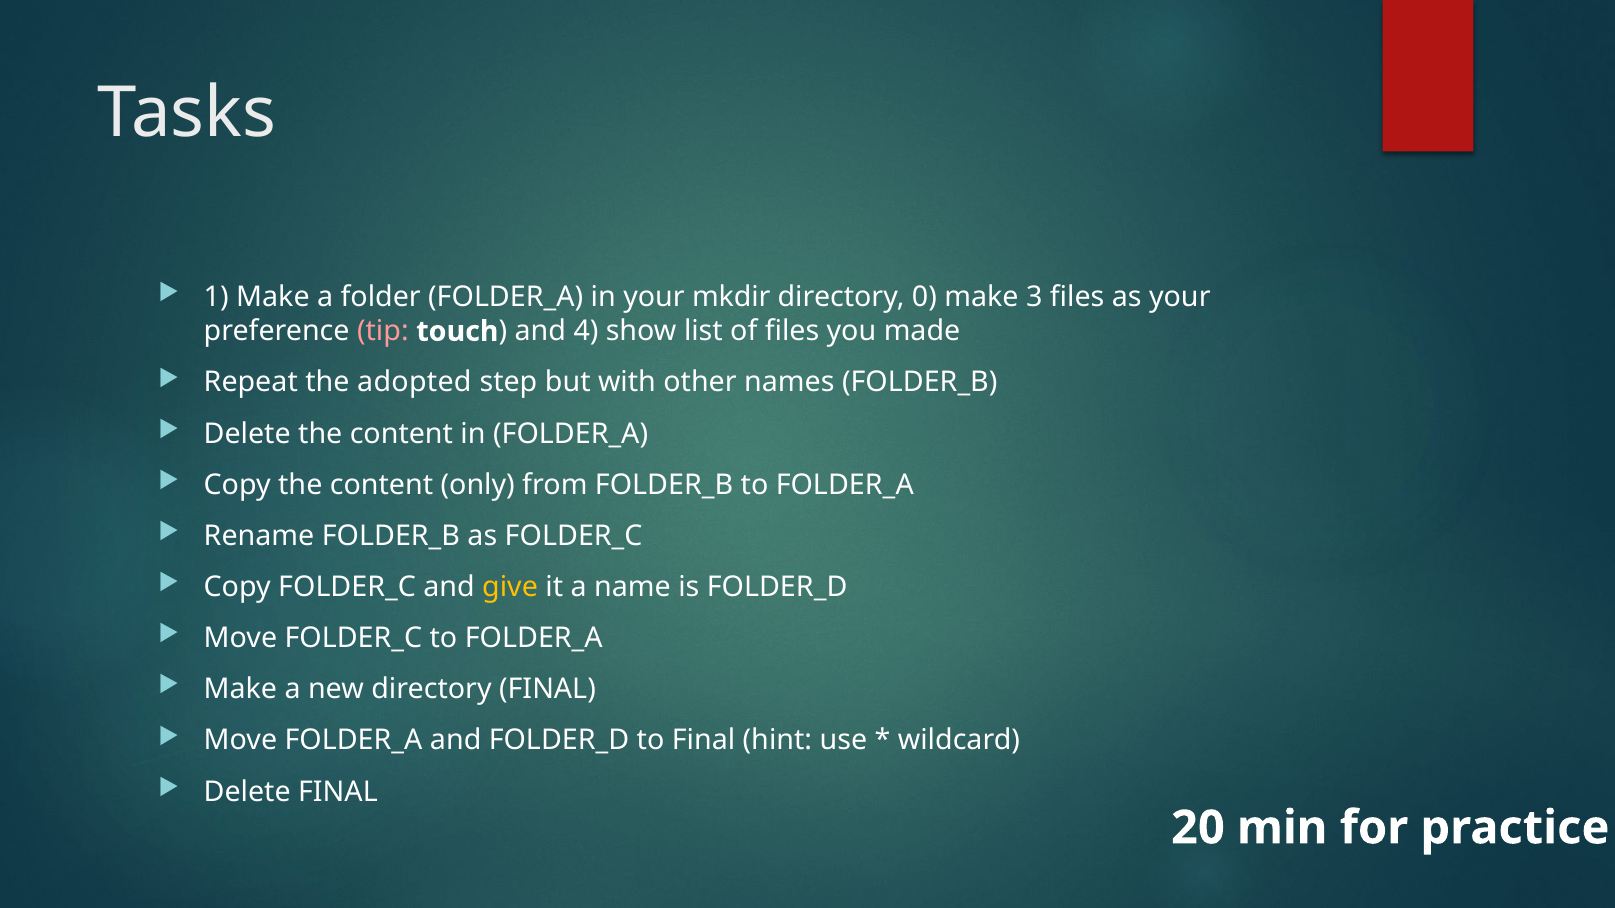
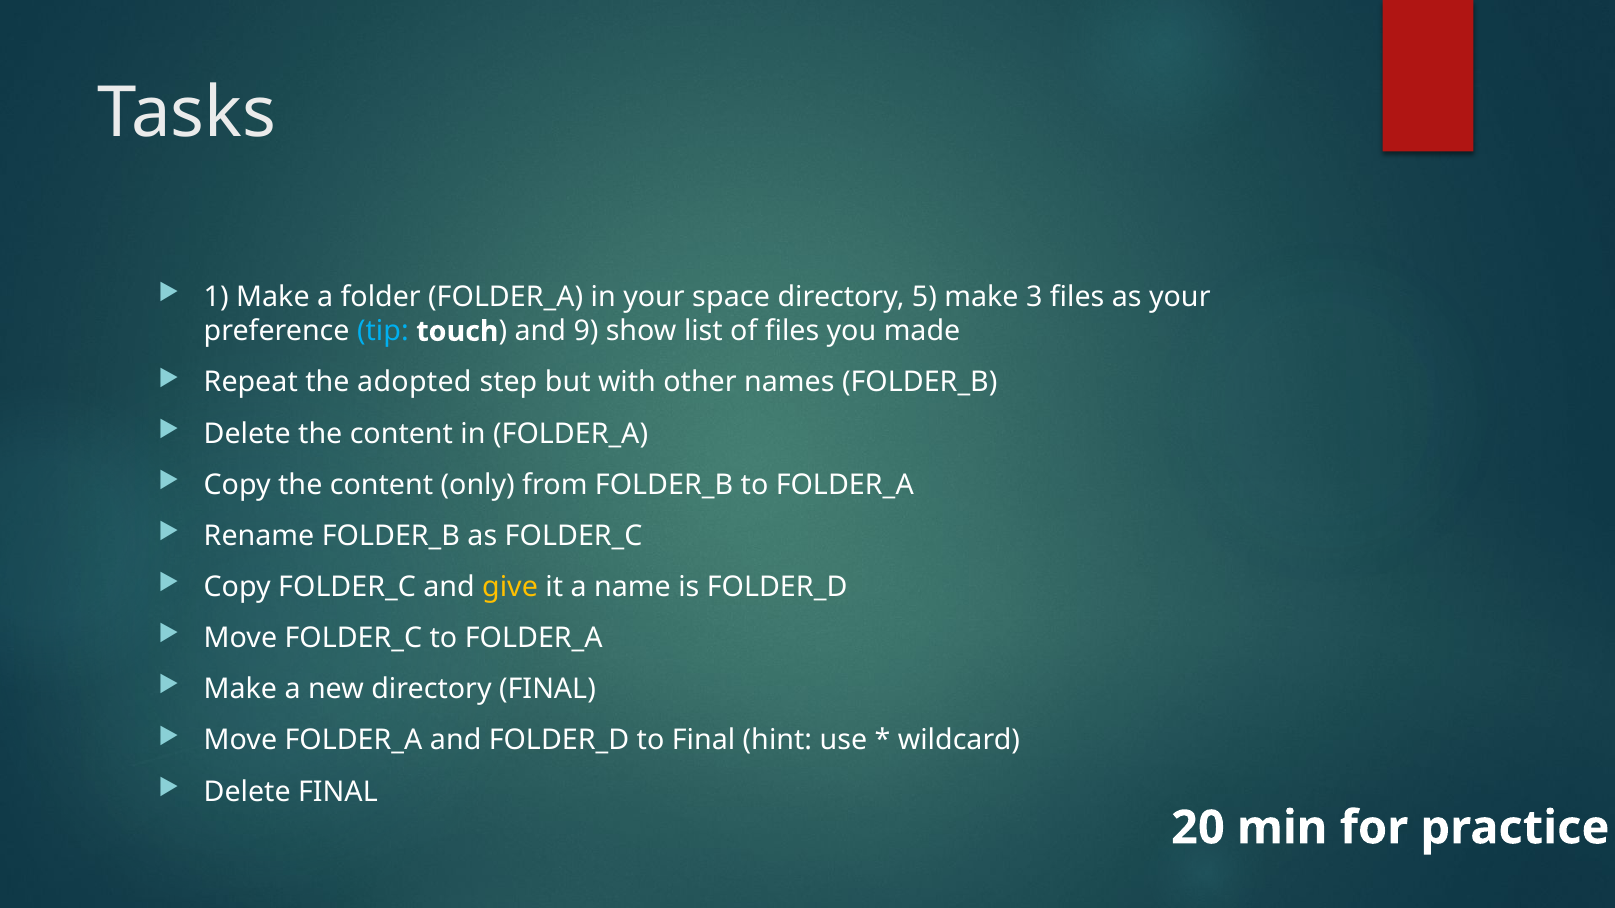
mkdir: mkdir -> space
0: 0 -> 5
tip colour: pink -> light blue
4: 4 -> 9
